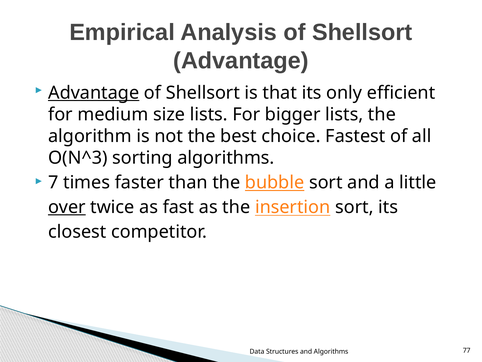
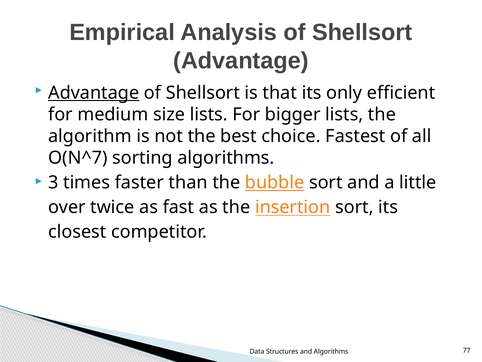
O(N^3: O(N^3 -> O(N^7
7: 7 -> 3
over underline: present -> none
